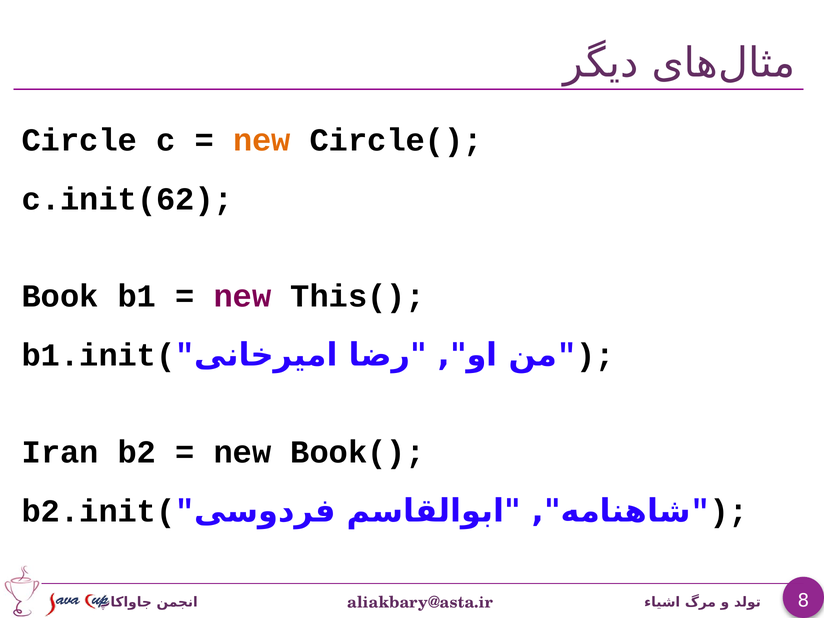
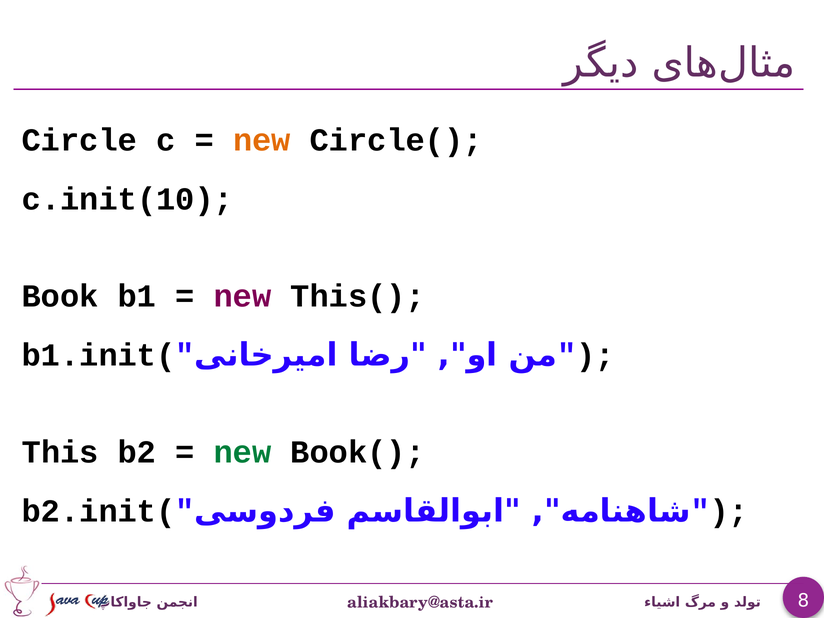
c.init(62: c.init(62 -> c.init(10
Iran: Iran -> This
new at (243, 452) colour: black -> green
